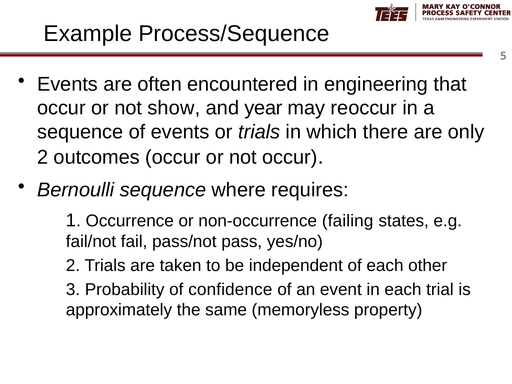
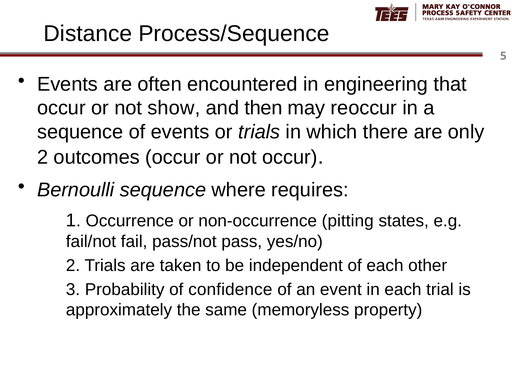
Example: Example -> Distance
year: year -> then
failing: failing -> pitting
